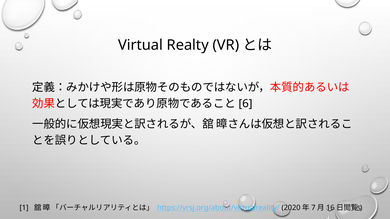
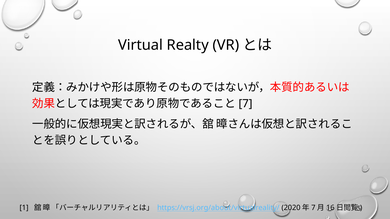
6: 6 -> 7
